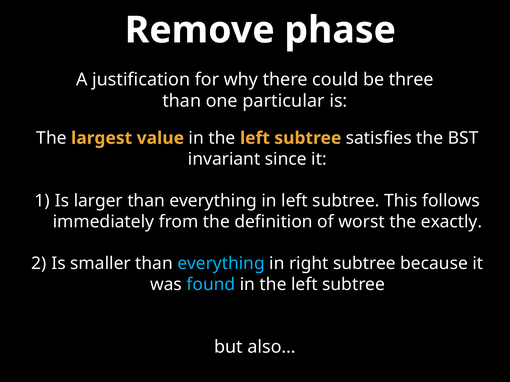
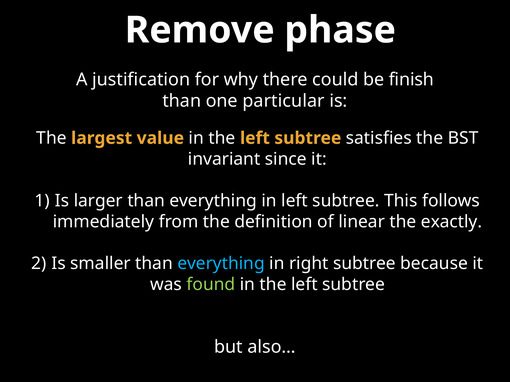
three: three -> finish
worst: worst -> linear
found colour: light blue -> light green
